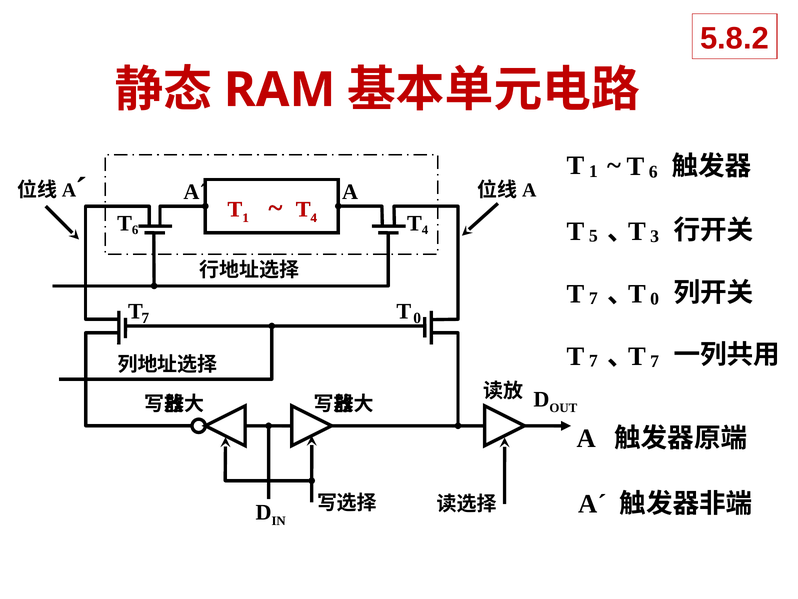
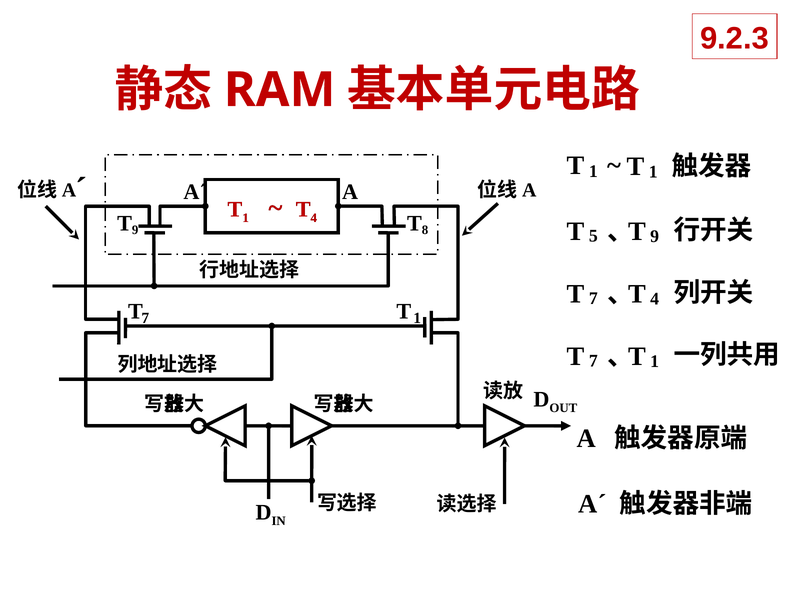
5.8.2: 5.8.2 -> 9.2.3
6 at (653, 172): 6 -> 1
6 at (135, 230): 6 -> 9
4 at (425, 230): 4 -> 8
T T 3: 3 -> 9
T T 0: 0 -> 4
7 T 0: 0 -> 1
T T 7: 7 -> 1
